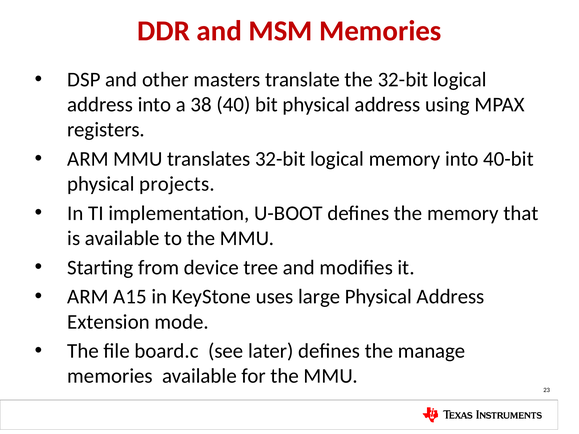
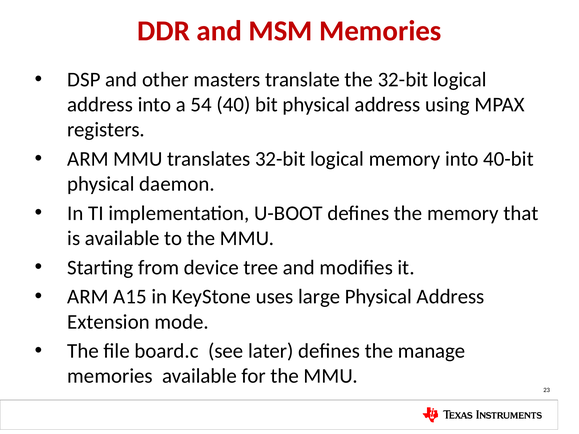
38: 38 -> 54
projects: projects -> daemon
